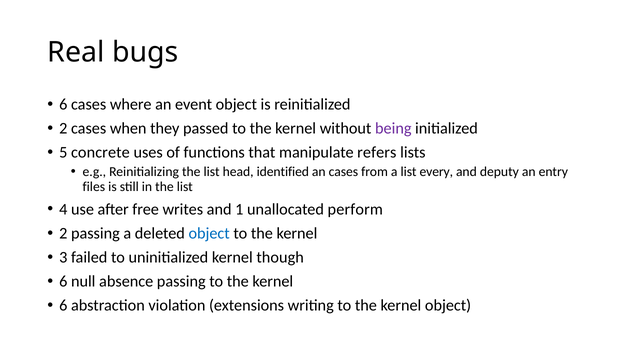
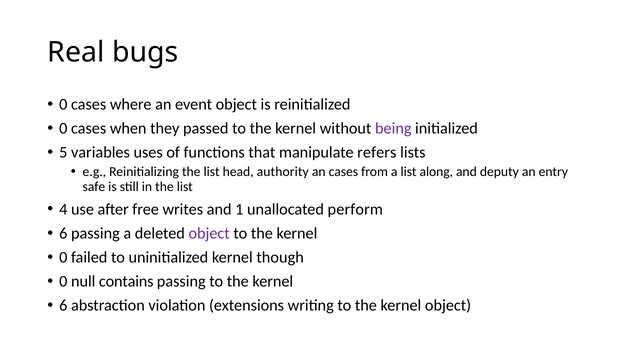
6 at (63, 104): 6 -> 0
2 at (63, 128): 2 -> 0
concrete: concrete -> variables
identified: identified -> authority
every: every -> along
files: files -> safe
2 at (63, 233): 2 -> 6
object at (209, 233) colour: blue -> purple
3 at (63, 257): 3 -> 0
6 at (63, 281): 6 -> 0
absence: absence -> contains
